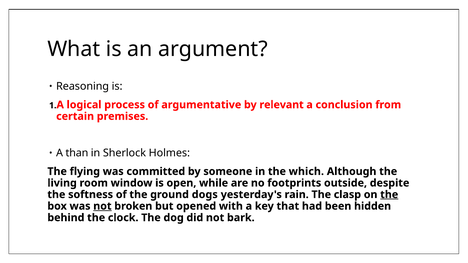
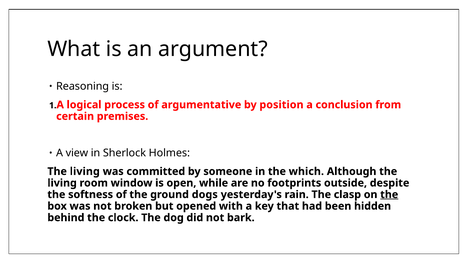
relevant: relevant -> position
than: than -> view
flying at (85, 172): flying -> living
not at (102, 206) underline: present -> none
